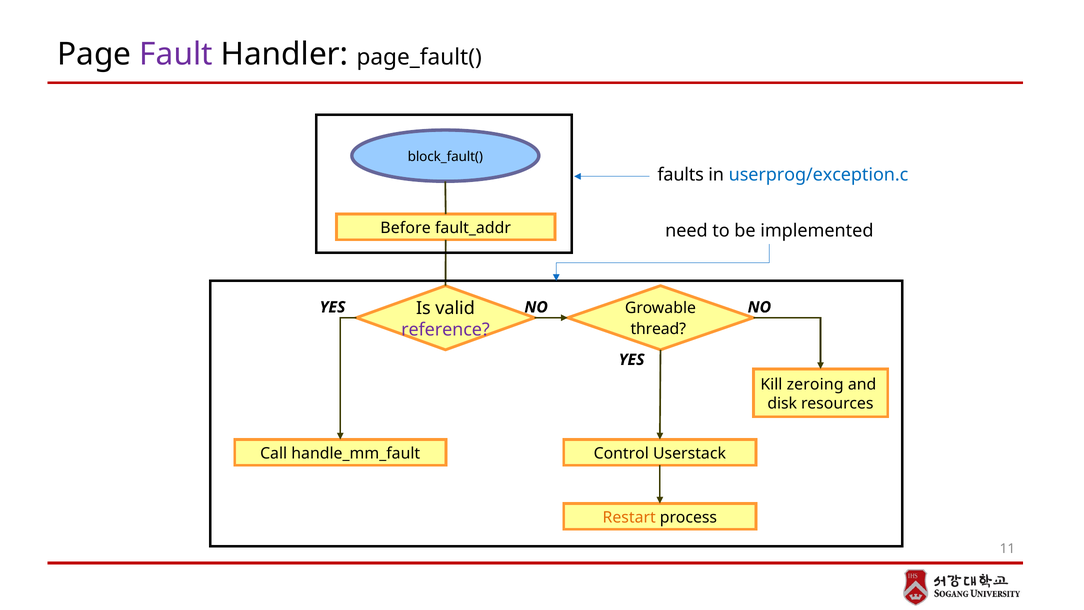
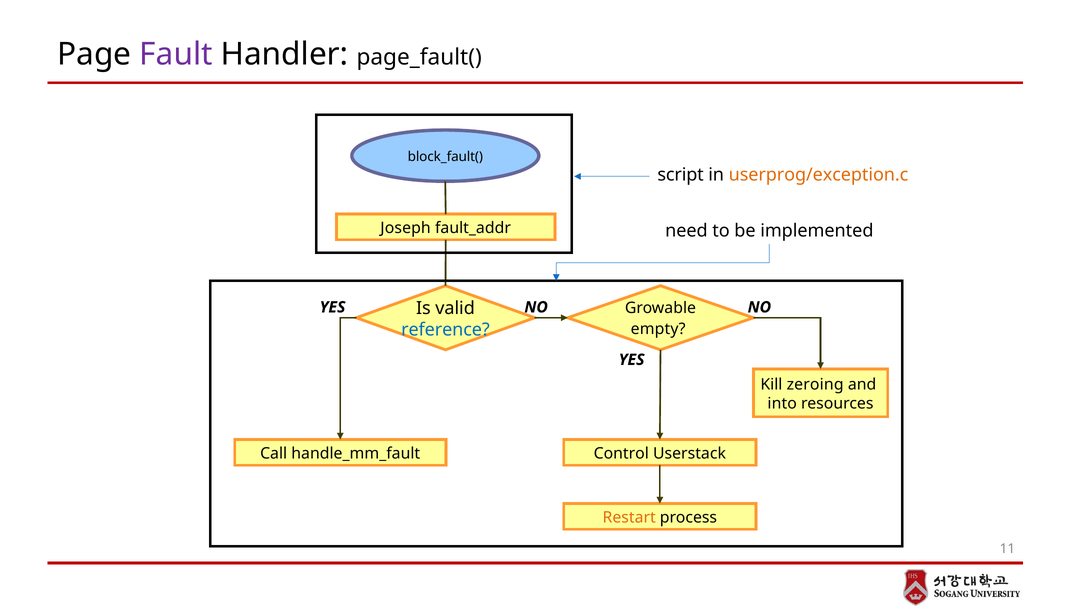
faults: faults -> script
userprog/exception.c colour: blue -> orange
Before: Before -> Joseph
reference colour: purple -> blue
thread: thread -> empty
disk: disk -> into
